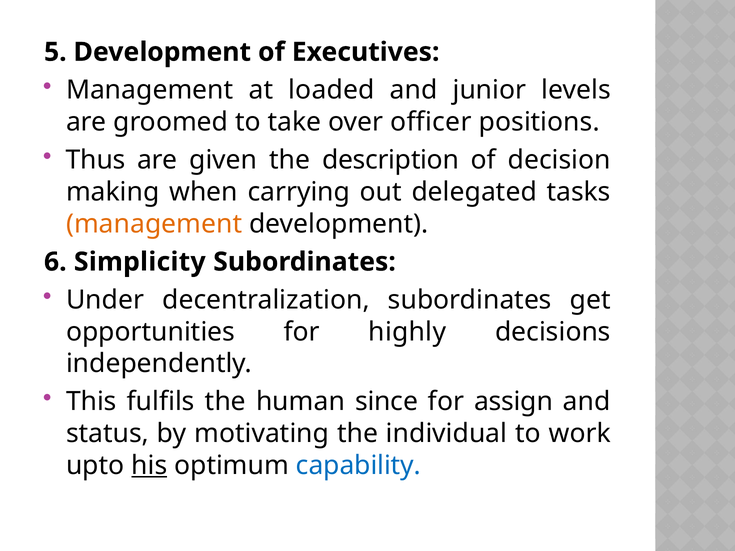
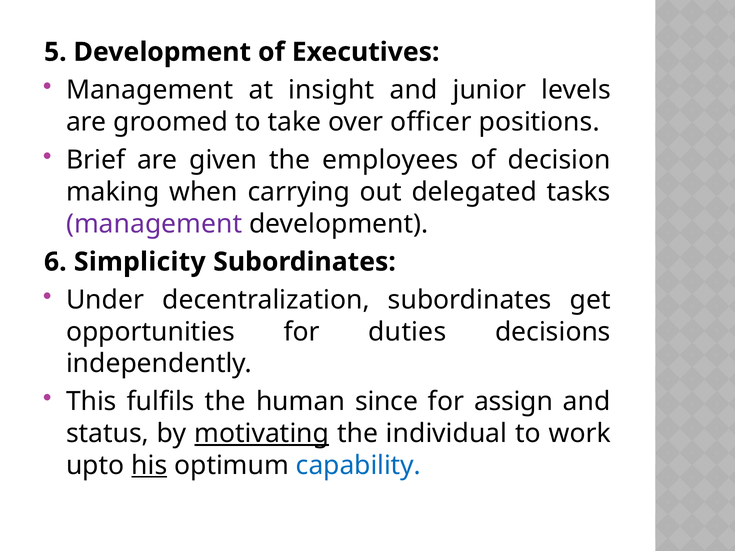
loaded: loaded -> insight
Thus: Thus -> Brief
description: description -> employees
management at (154, 224) colour: orange -> purple
highly: highly -> duties
motivating underline: none -> present
